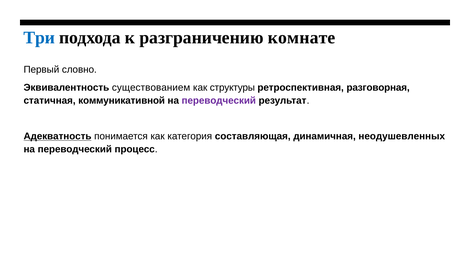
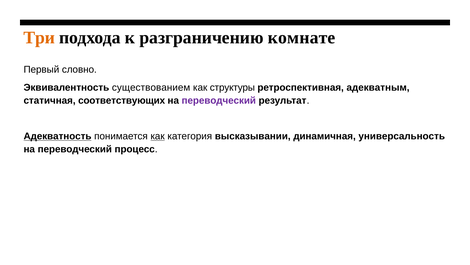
Три colour: blue -> orange
разговорная: разговорная -> адекватным
коммуникативной: коммуникативной -> соответствующих
как at (158, 136) underline: none -> present
составляющая: составляющая -> высказывании
неодушевленных: неодушевленных -> универсальность
